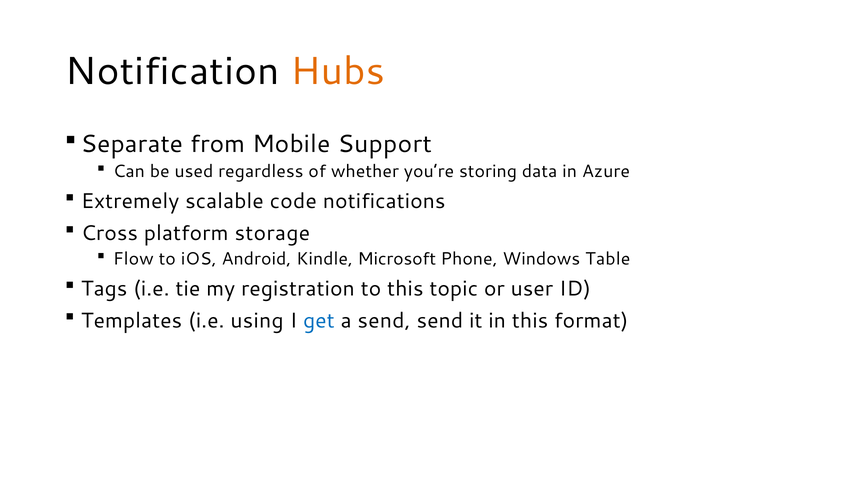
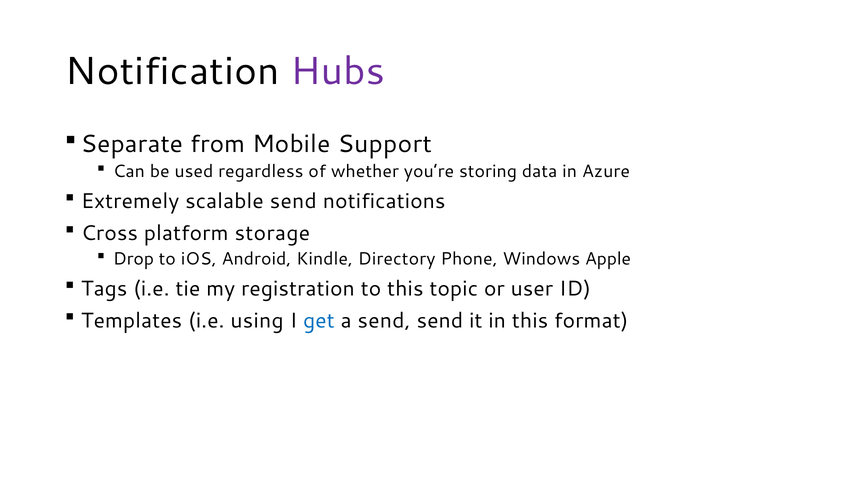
Hubs colour: orange -> purple
scalable code: code -> send
Flow: Flow -> Drop
Microsoft: Microsoft -> Directory
Table: Table -> Apple
